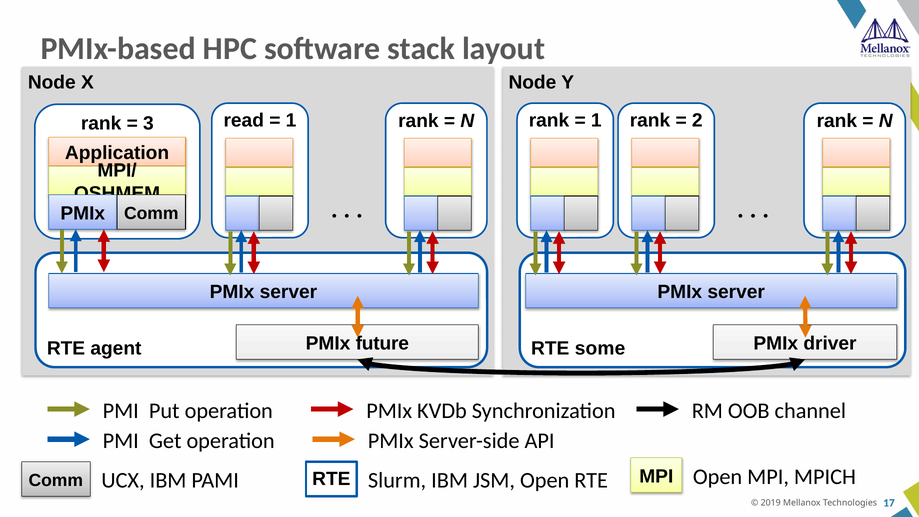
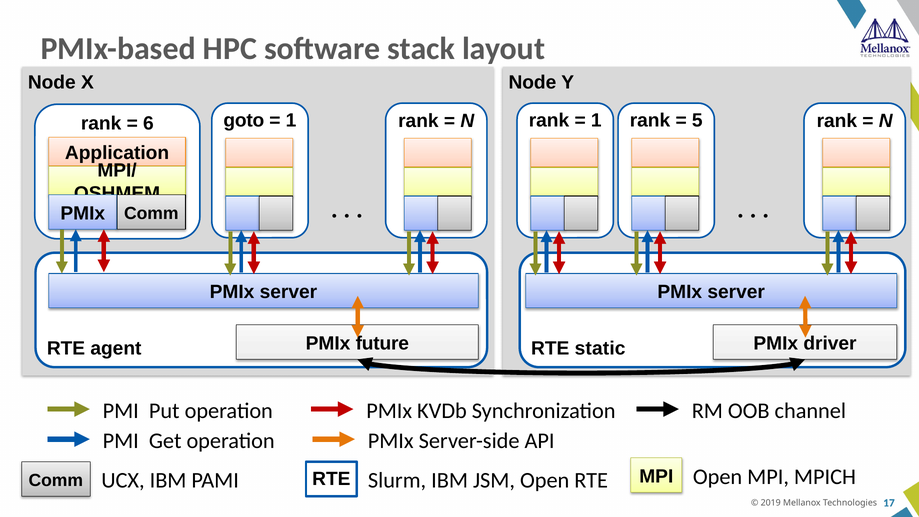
read: read -> goto
2: 2 -> 5
3: 3 -> 6
some: some -> static
